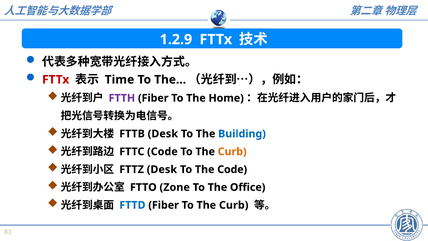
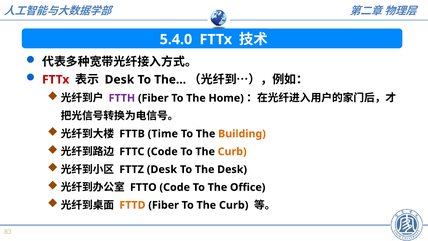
1.2.9: 1.2.9 -> 5.4.0
Time at (119, 80): Time -> Desk
FTTB Desk: Desk -> Time
Building colour: blue -> orange
The Code: Code -> Desk
FTTO Zone: Zone -> Code
FTTD colour: blue -> orange
